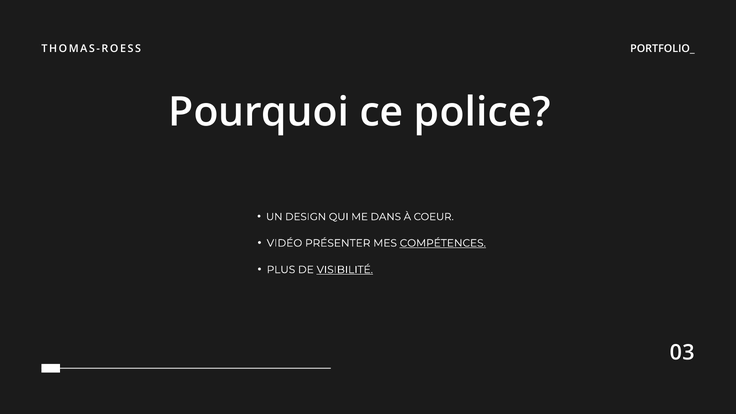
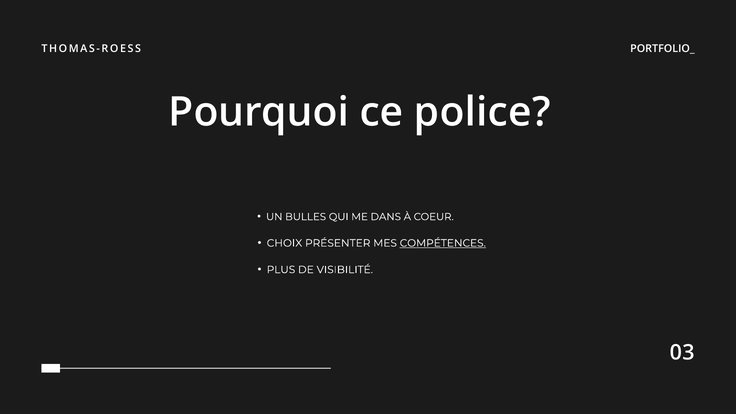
DESIGN: DESIGN -> BULLES
VIDÉO: VIDÉO -> CHOIX
VISIBILITÉ underline: present -> none
